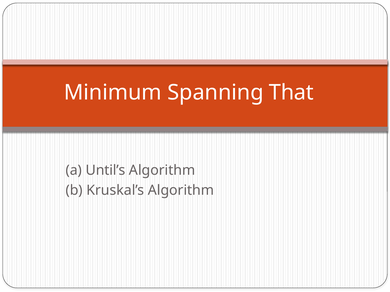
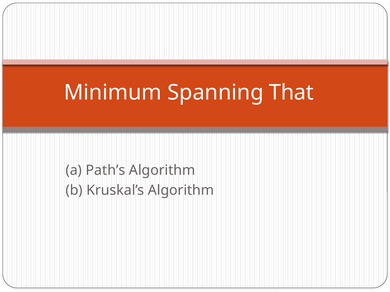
Until’s: Until’s -> Path’s
